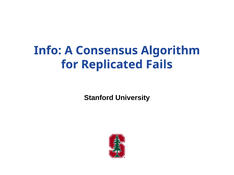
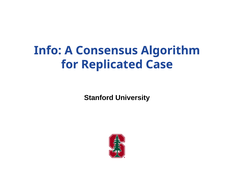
Fails: Fails -> Case
